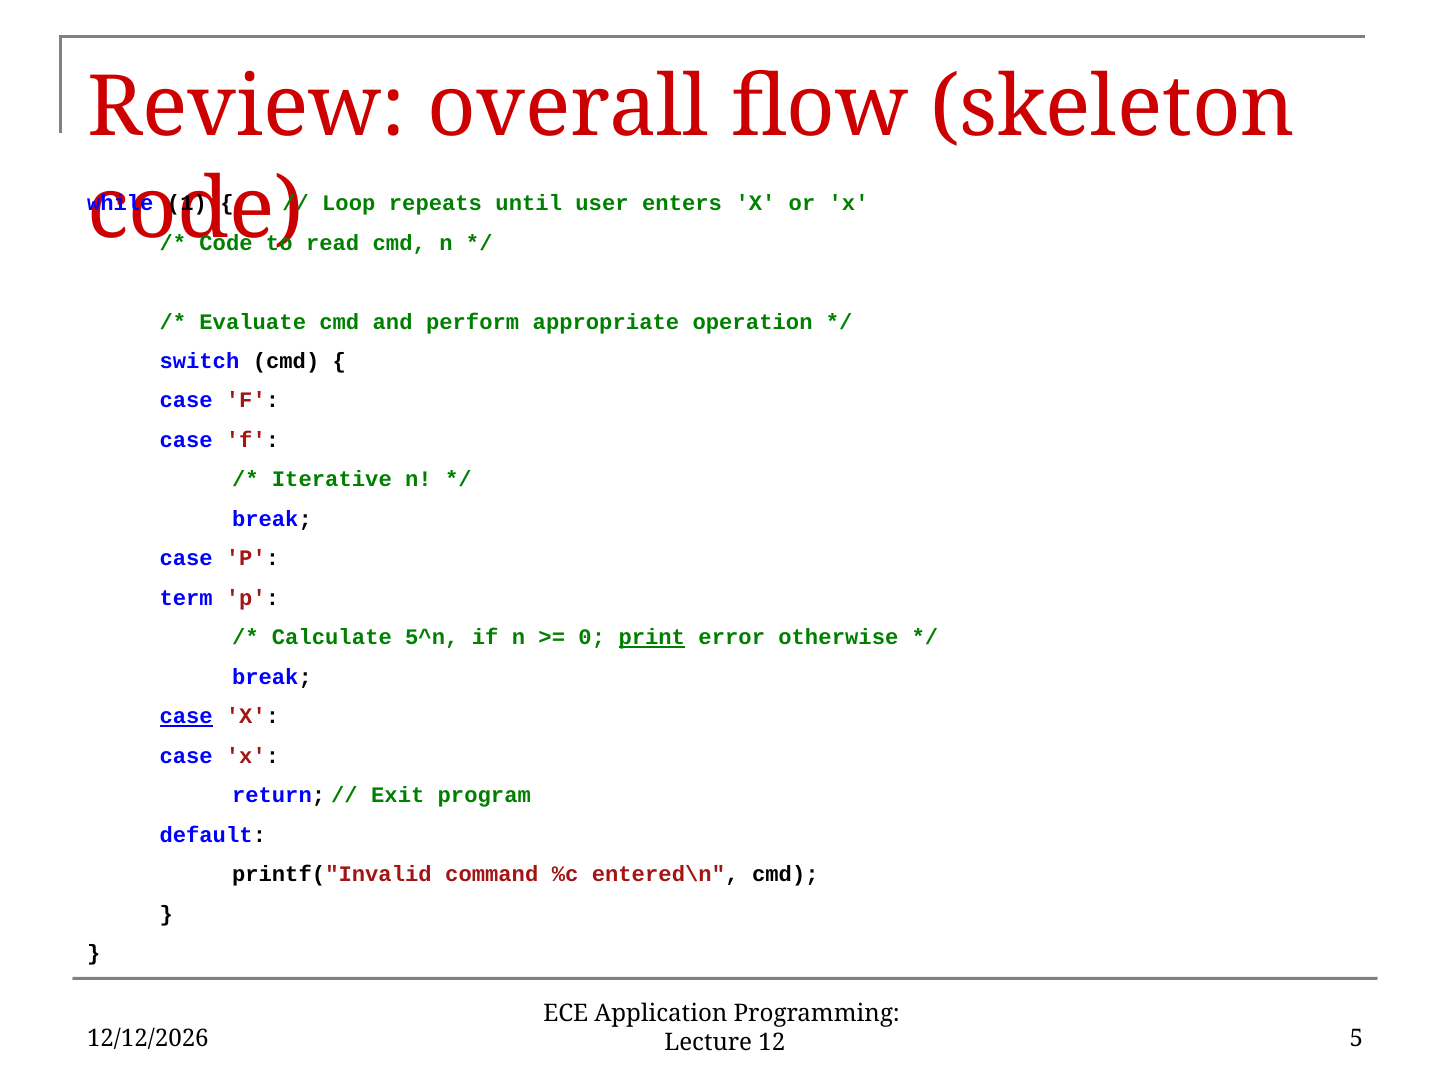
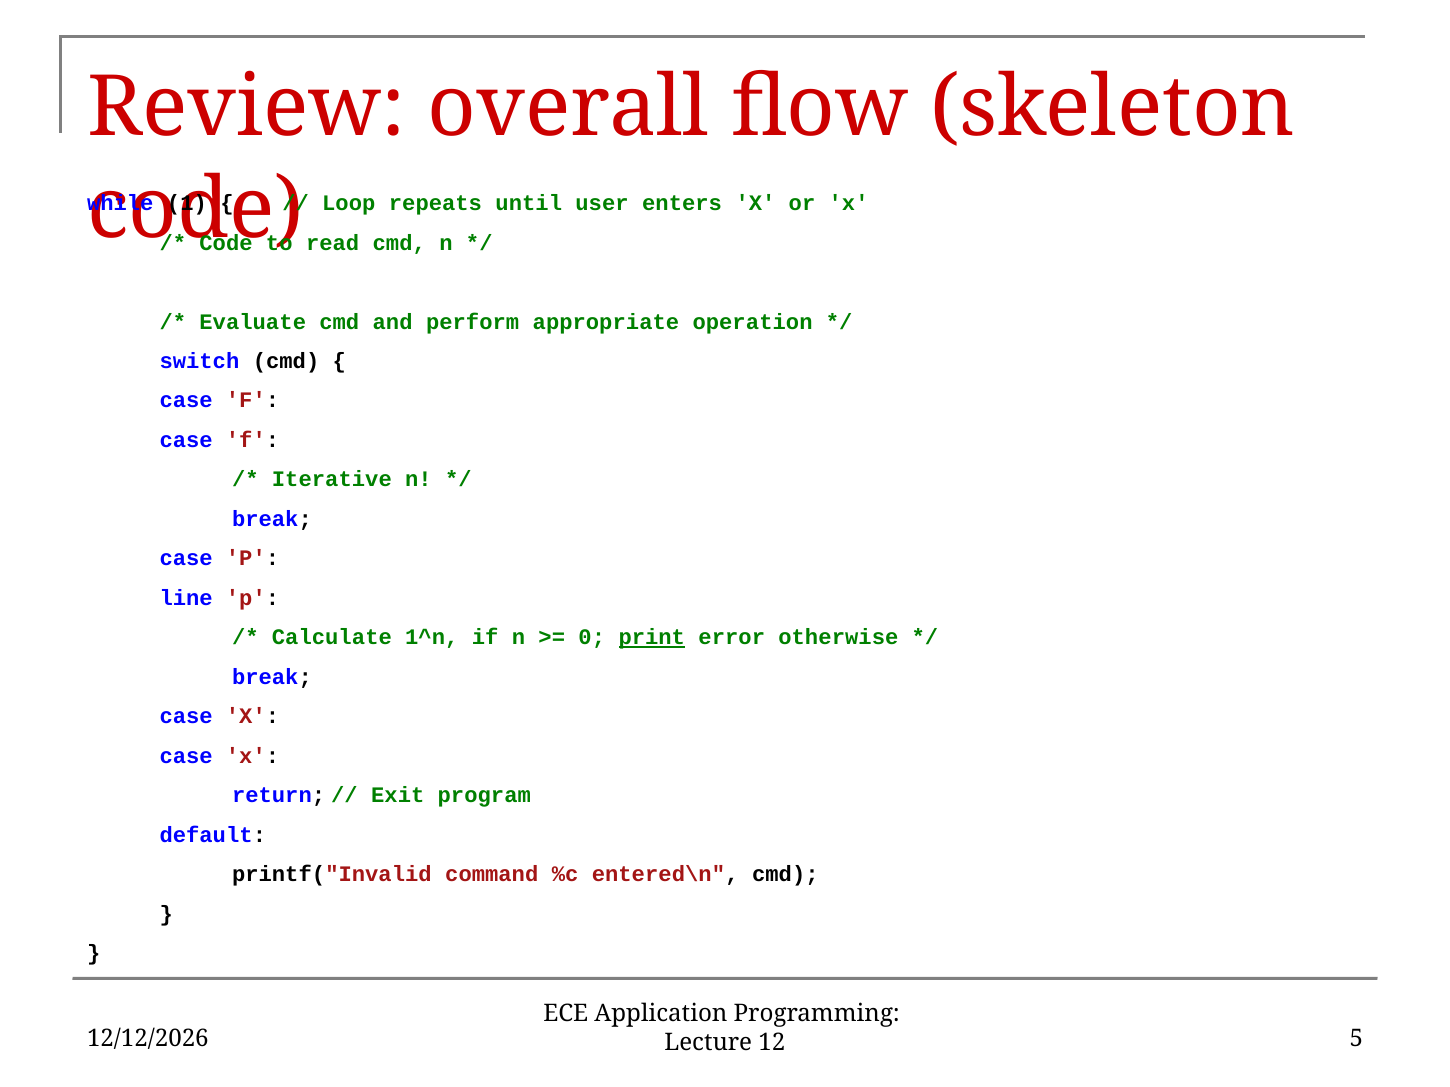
term: term -> line
5^n: 5^n -> 1^n
case at (186, 717) underline: present -> none
